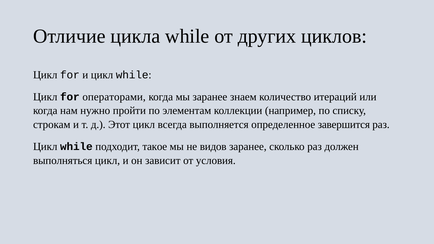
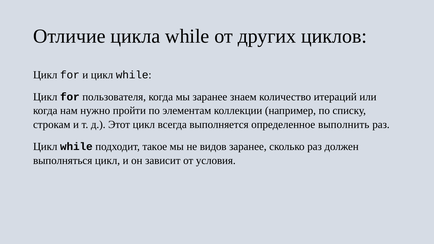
операторами: операторами -> пользователя
завершится: завершится -> выполнить
